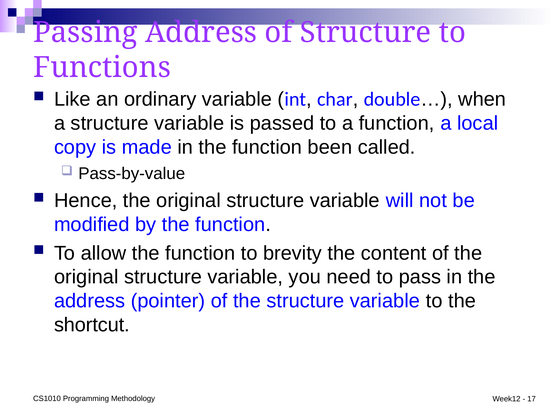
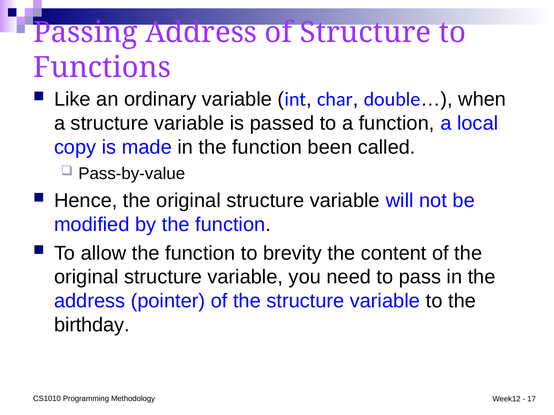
shortcut: shortcut -> birthday
